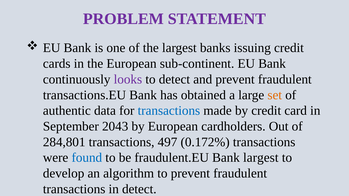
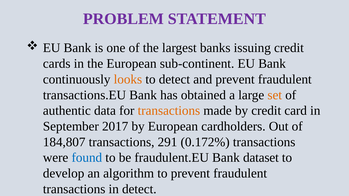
looks colour: purple -> orange
transactions at (169, 111) colour: blue -> orange
2043: 2043 -> 2017
284,801: 284,801 -> 184,807
497: 497 -> 291
Bank largest: largest -> dataset
